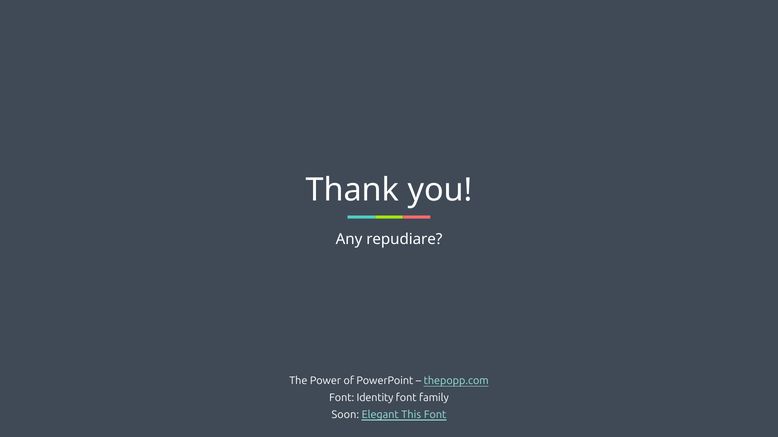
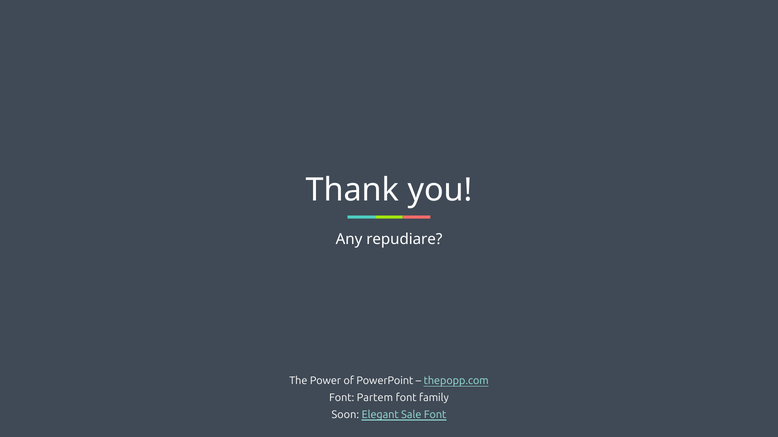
Identity: Identity -> Partem
This: This -> Sale
